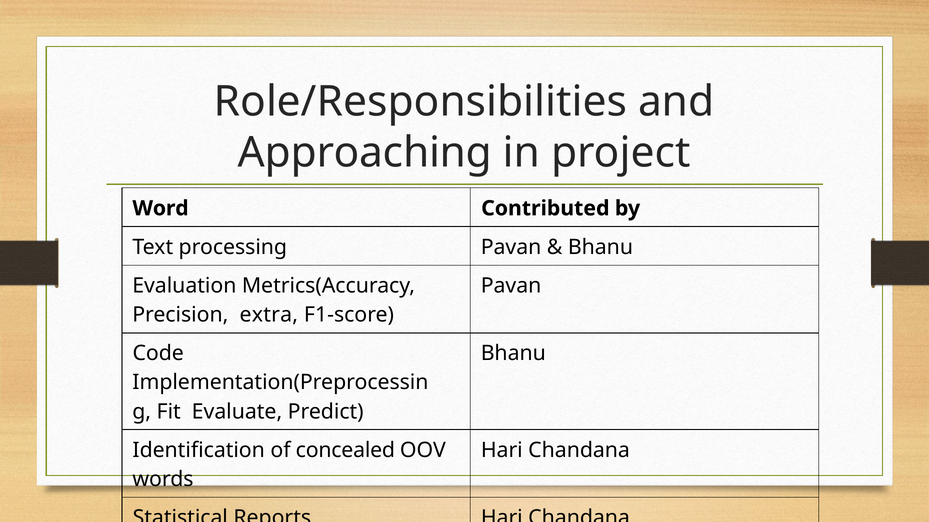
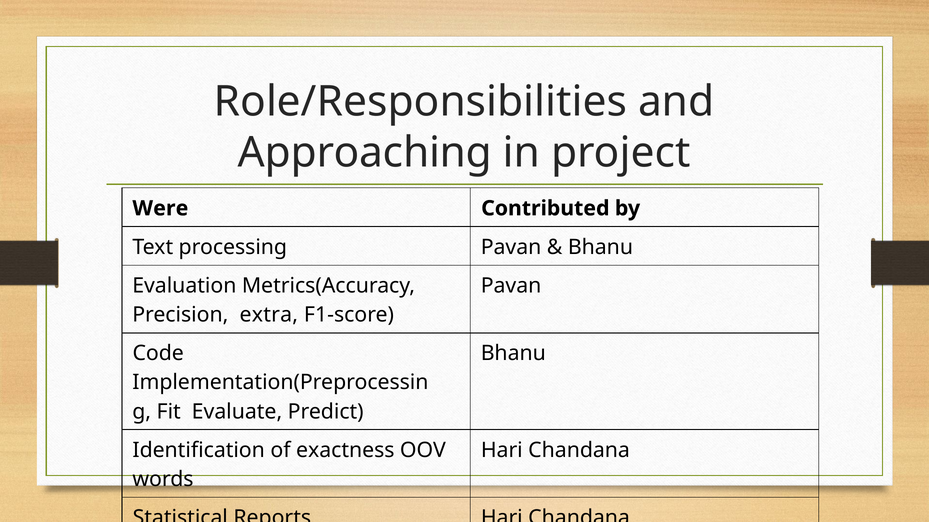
Word: Word -> Were
concealed: concealed -> exactness
